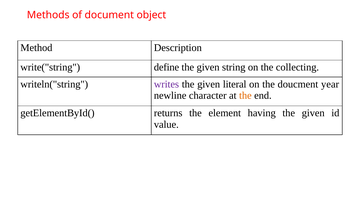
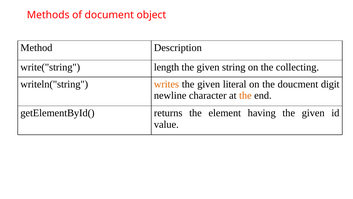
define: define -> length
writes colour: purple -> orange
year: year -> digit
